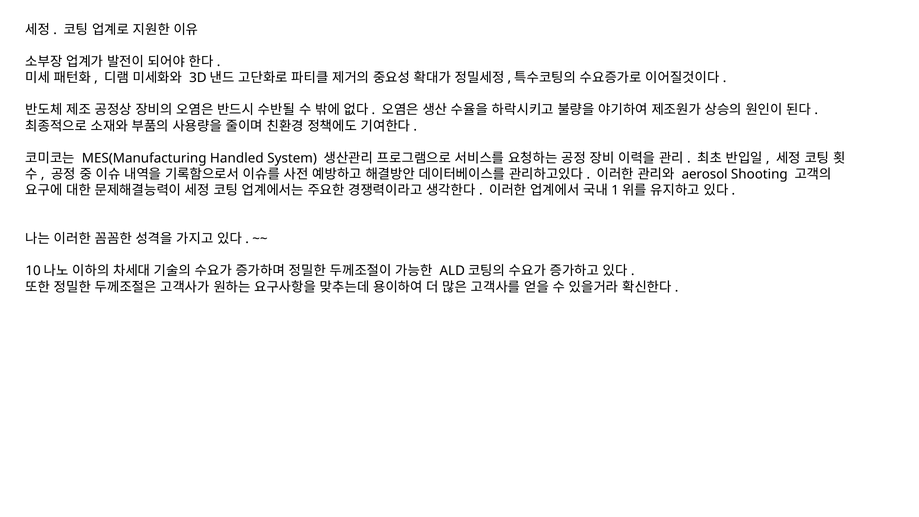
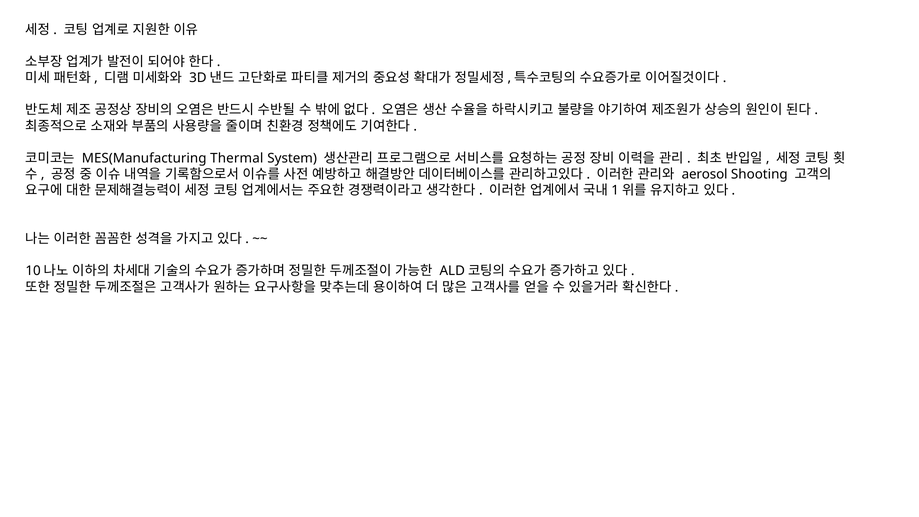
Handled: Handled -> Thermal
